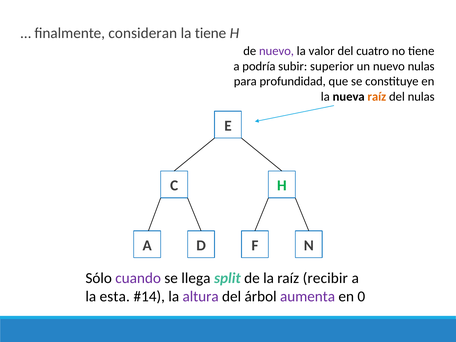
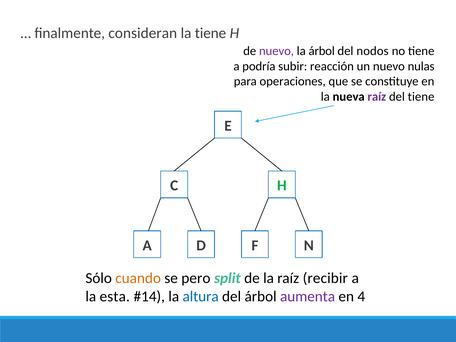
la valor: valor -> árbol
cuatro: cuatro -> nodos
superior: superior -> reacción
profundidad: profundidad -> operaciones
raíz at (377, 97) colour: orange -> purple
del nulas: nulas -> tiene
cuando colour: purple -> orange
llega: llega -> pero
altura colour: purple -> blue
0: 0 -> 4
